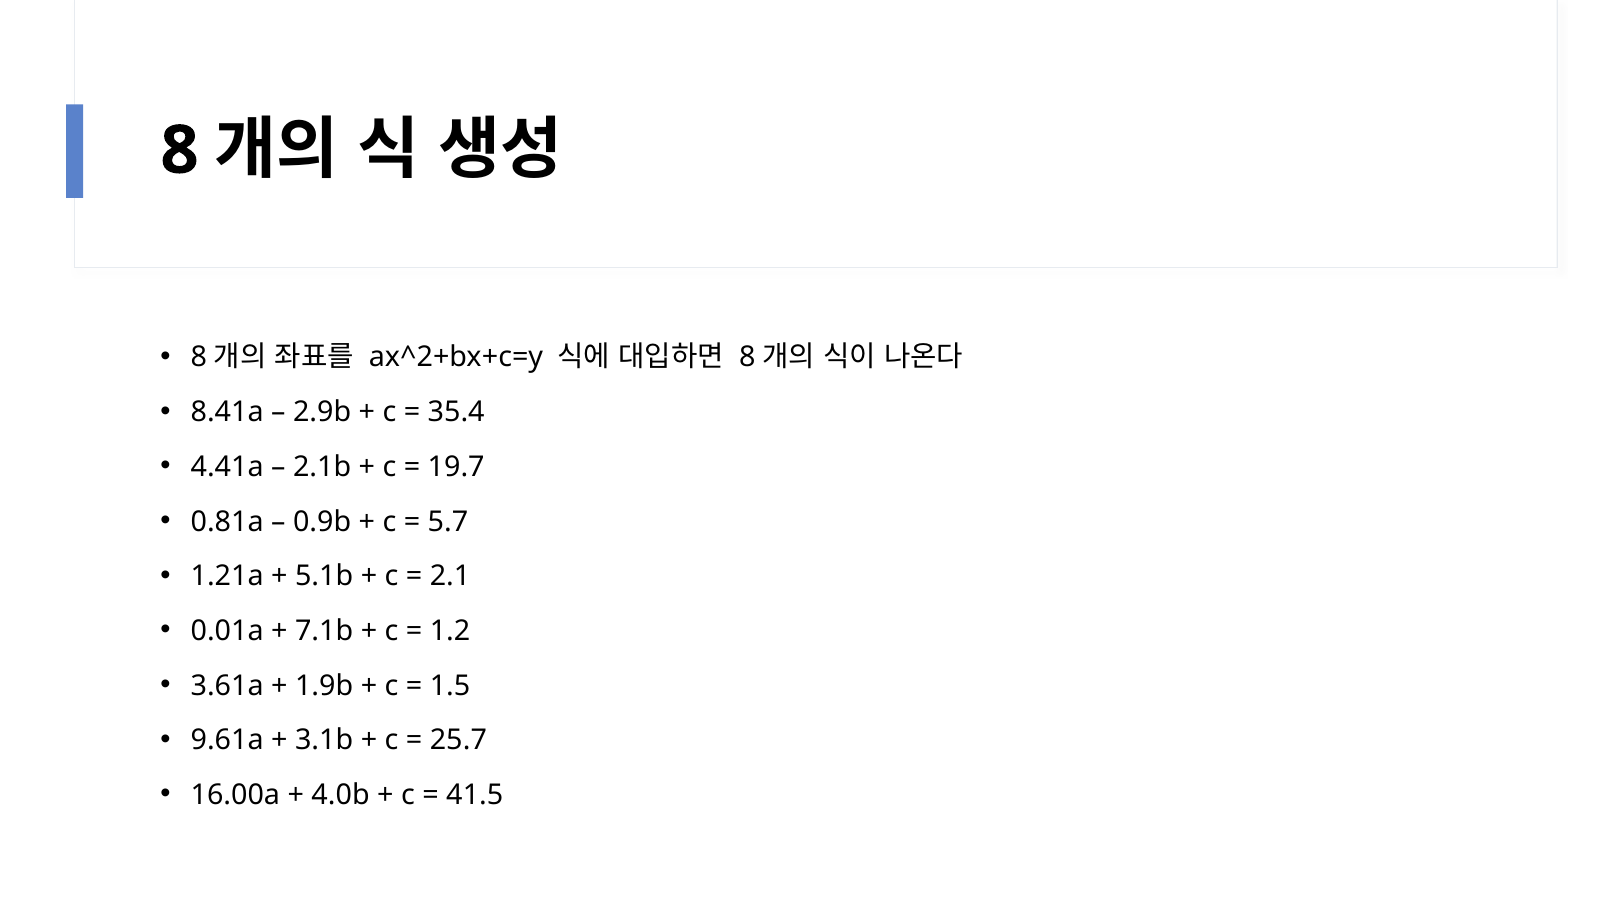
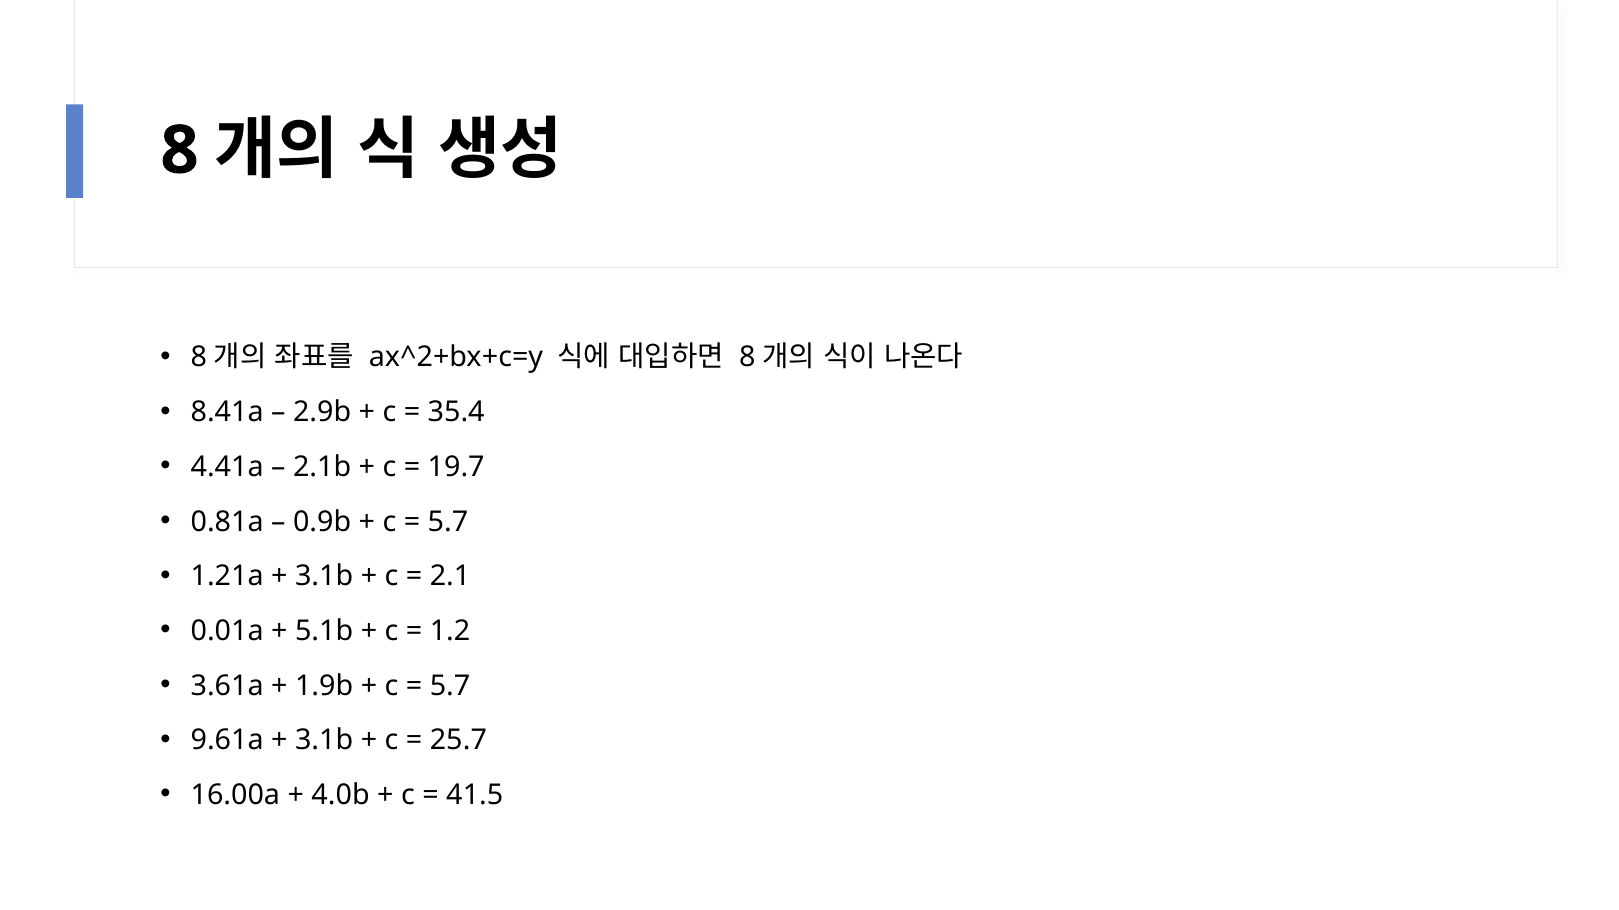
5.1b at (324, 577): 5.1b -> 3.1b
7.1b: 7.1b -> 5.1b
1.5 at (450, 686): 1.5 -> 5.7
